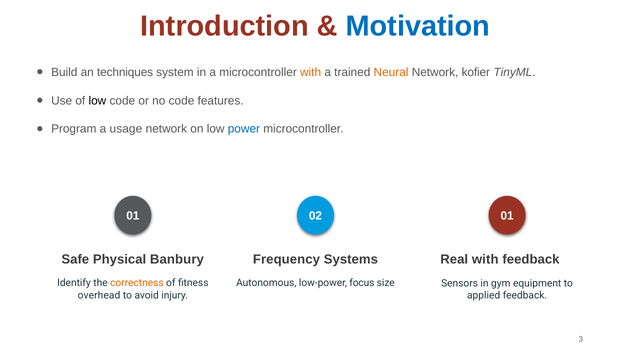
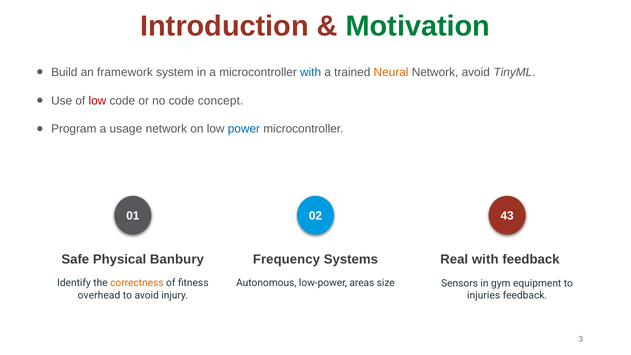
Motivation colour: blue -> green
techniques: techniques -> framework
with at (311, 72) colour: orange -> blue
Network kofier: kofier -> avoid
low at (97, 101) colour: black -> red
features: features -> concept
02 01: 01 -> 43
focus: focus -> areas
applied: applied -> injuries
